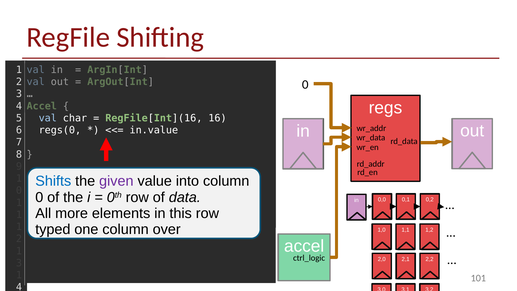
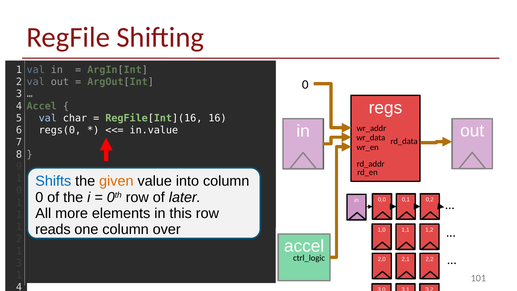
given colour: purple -> orange
data: data -> later
typed: typed -> reads
